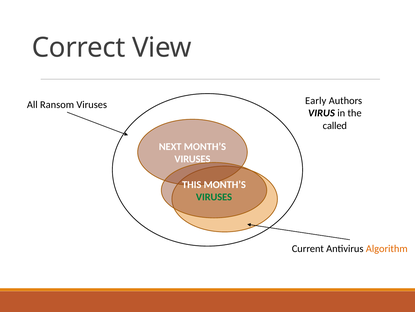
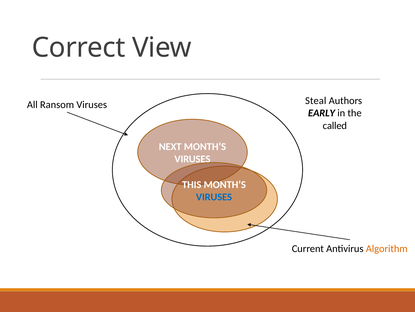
Early: Early -> Steal
VIRUS: VIRUS -> EARLY
VIRUSES at (214, 197) colour: green -> blue
